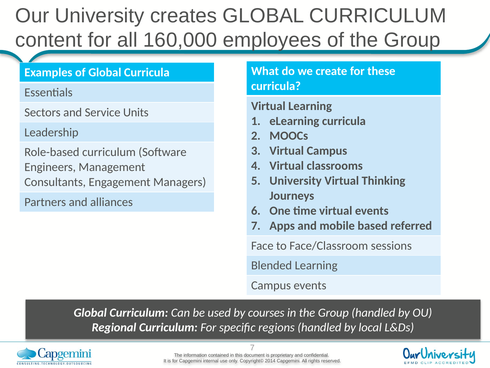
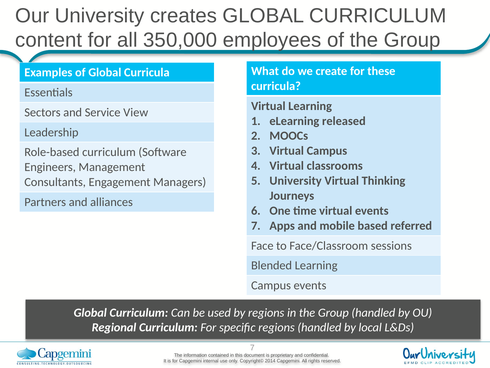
160,000: 160,000 -> 350,000
Units: Units -> View
eLearning curricula: curricula -> released
by courses: courses -> regions
